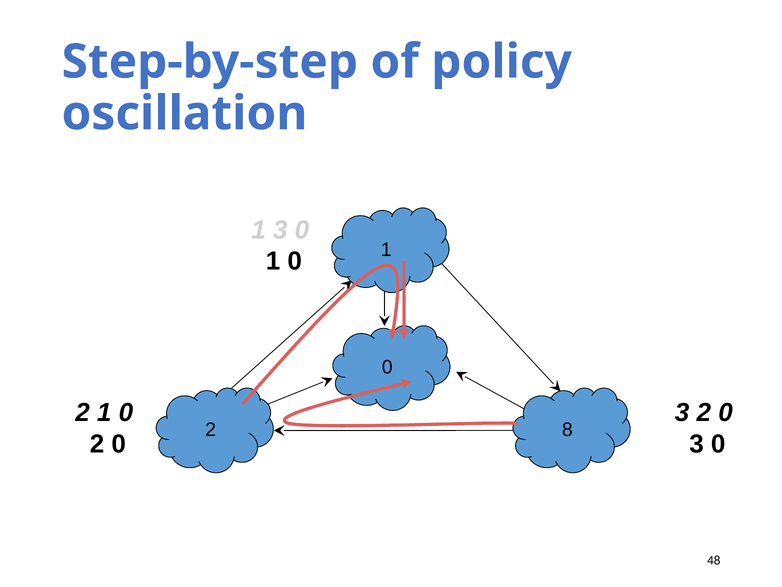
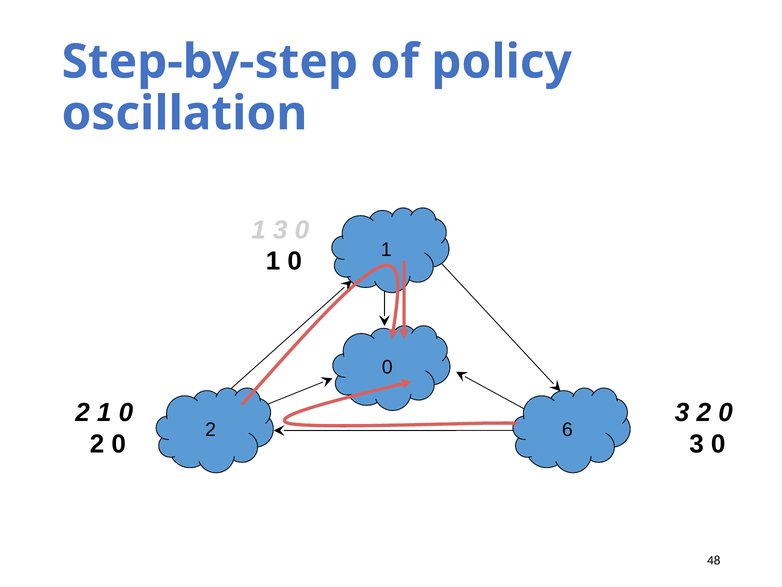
8: 8 -> 6
